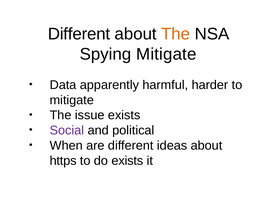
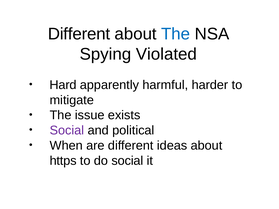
The at (176, 34) colour: orange -> blue
Spying Mitigate: Mitigate -> Violated
Data: Data -> Hard
do exists: exists -> social
